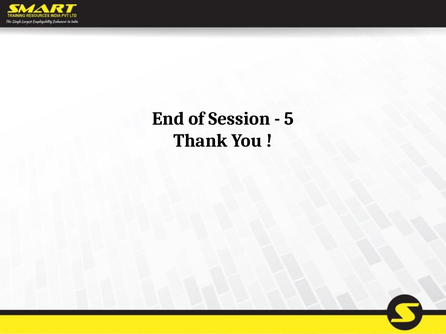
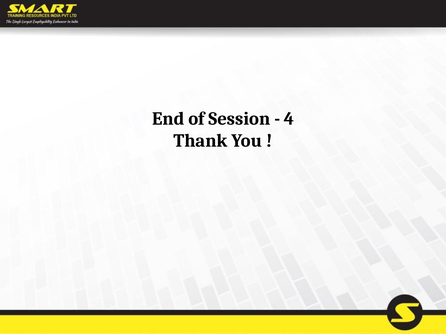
5: 5 -> 4
